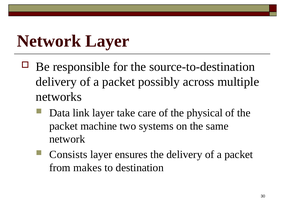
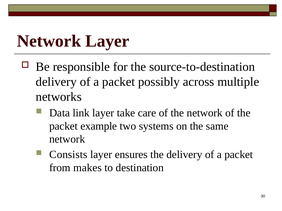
the physical: physical -> network
machine: machine -> example
